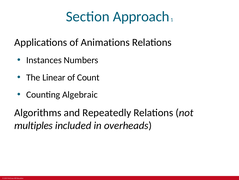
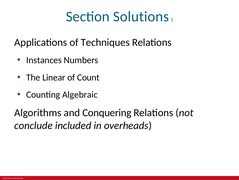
Approach: Approach -> Solutions
Animations: Animations -> Techniques
Repeatedly: Repeatedly -> Conquering
multiples: multiples -> conclude
